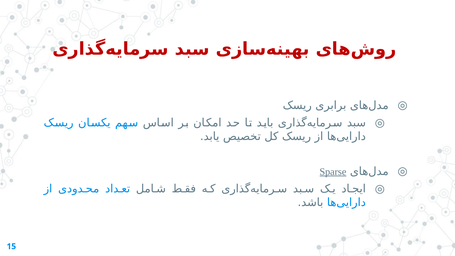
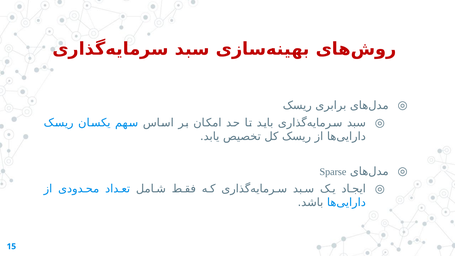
Sparse underline: present -> none
